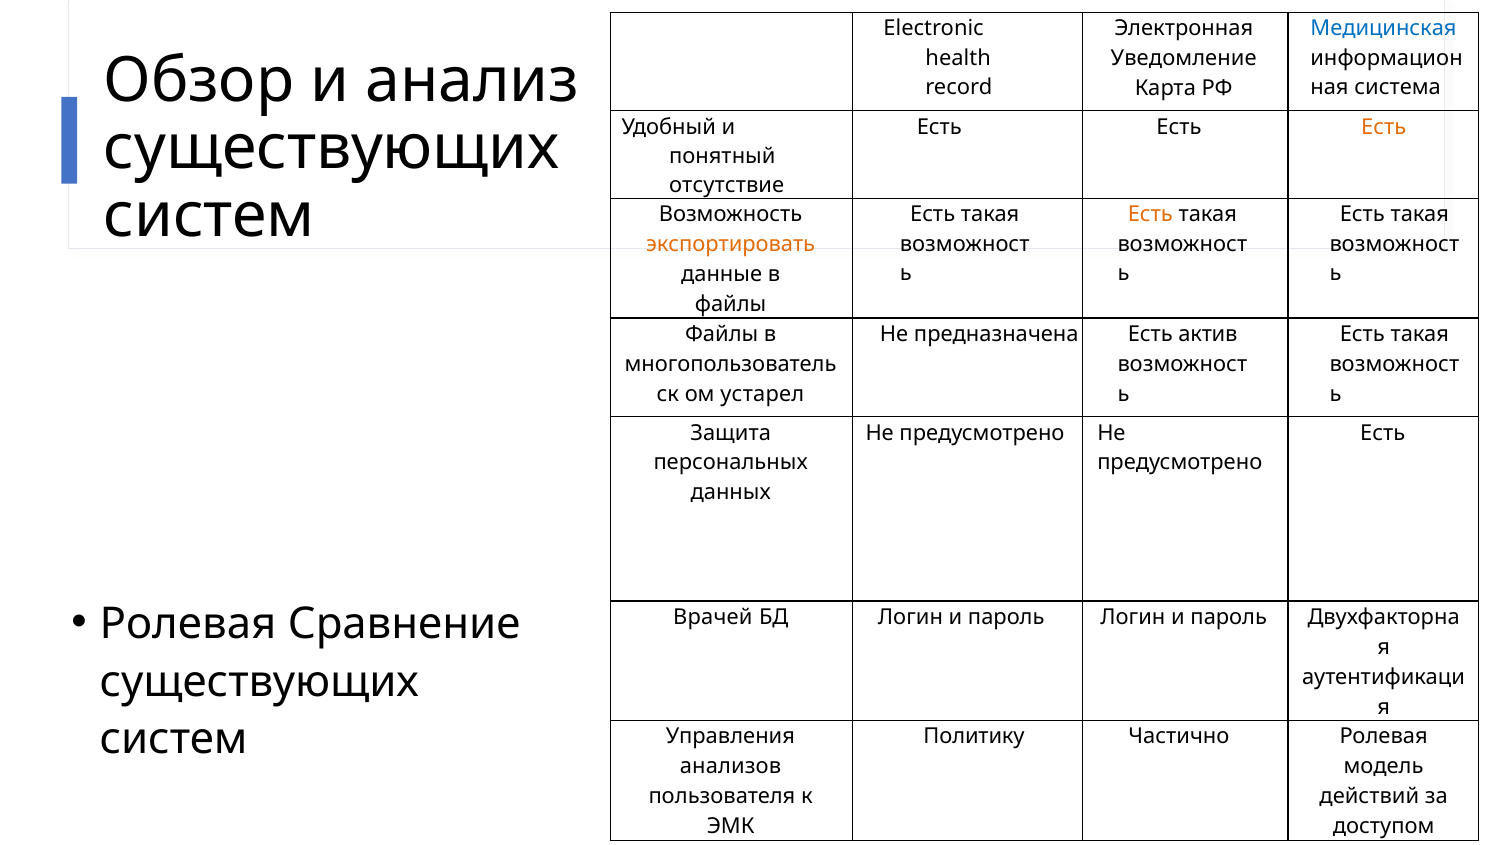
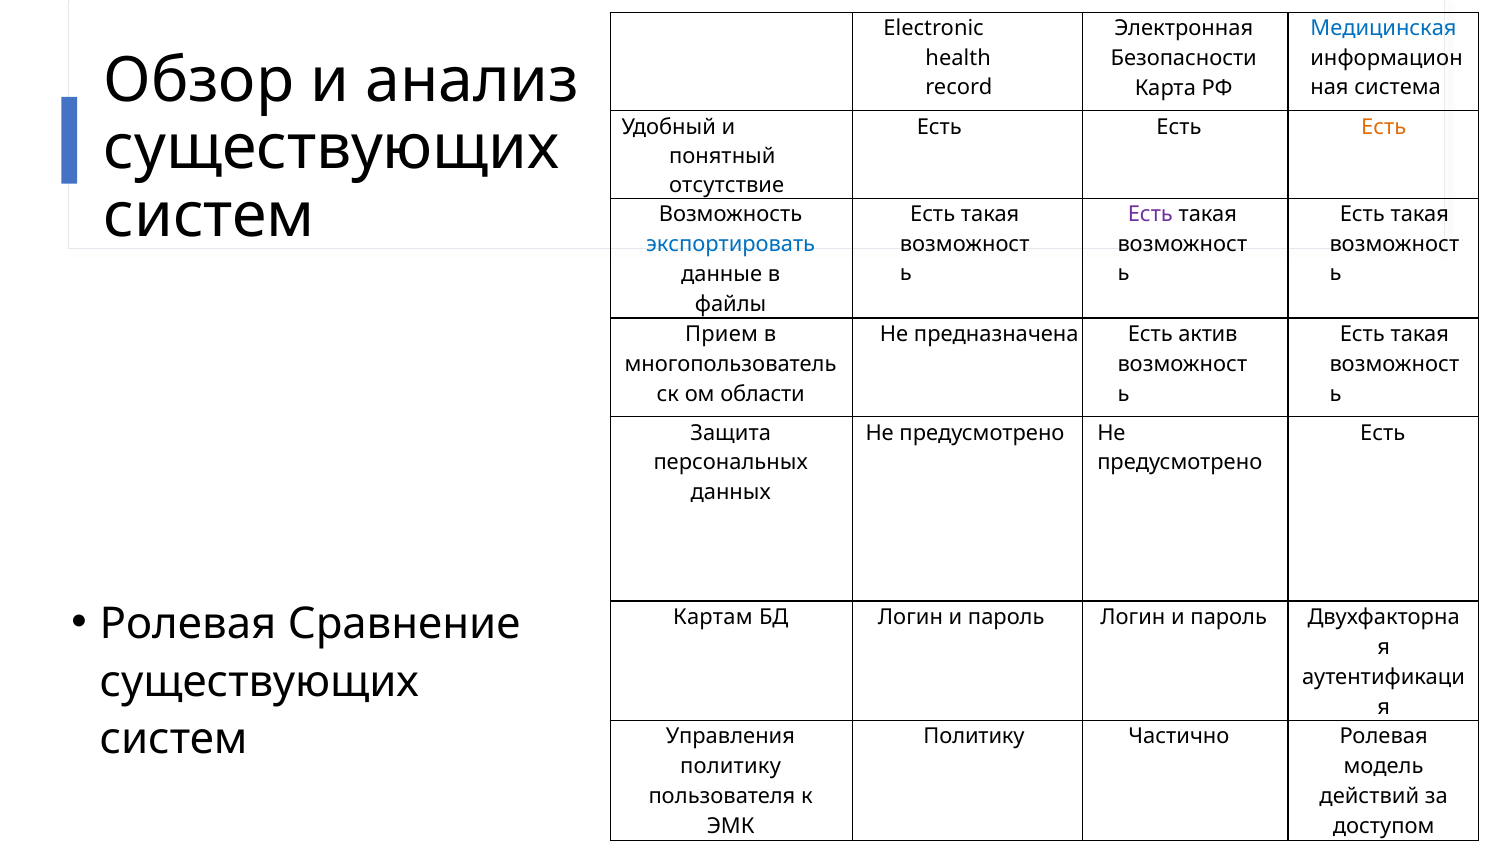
Уведомление: Уведомление -> Безопасности
Есть at (1150, 215) colour: orange -> purple
экспортировать colour: orange -> blue
Файлы at (722, 334): Файлы -> Прием
устарел: устарел -> области
Врачей: Врачей -> Картам
анализов at (731, 766): анализов -> политику
